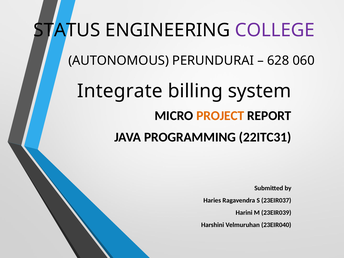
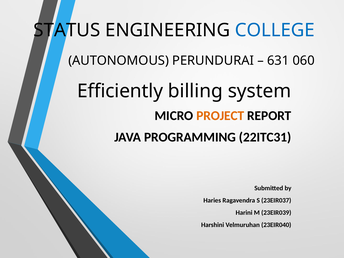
COLLEGE colour: purple -> blue
628: 628 -> 631
Integrate: Integrate -> Efficiently
